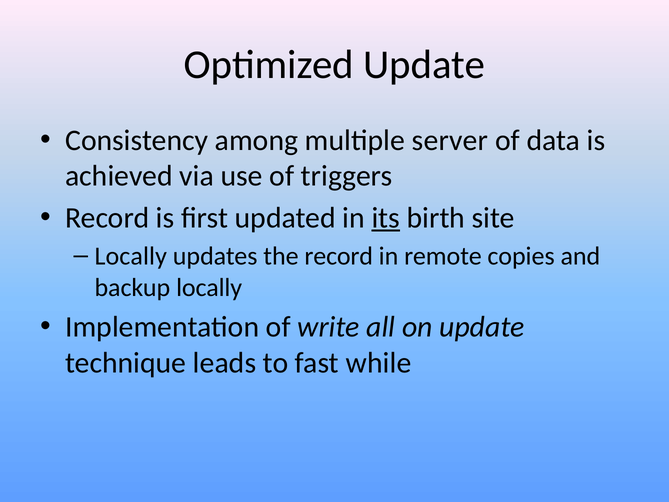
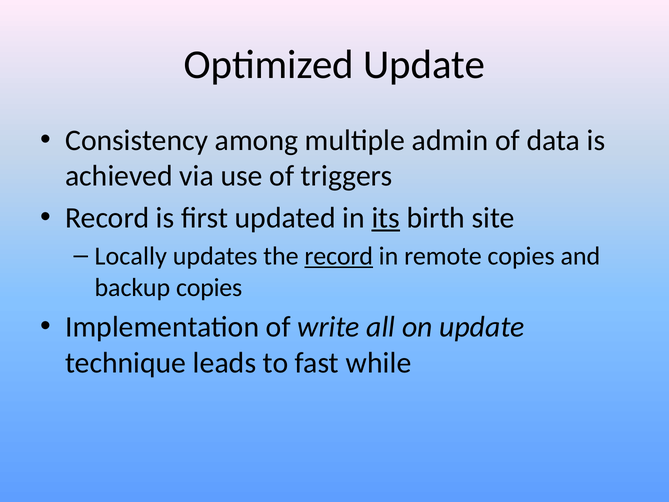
server: server -> admin
record at (339, 256) underline: none -> present
backup locally: locally -> copies
